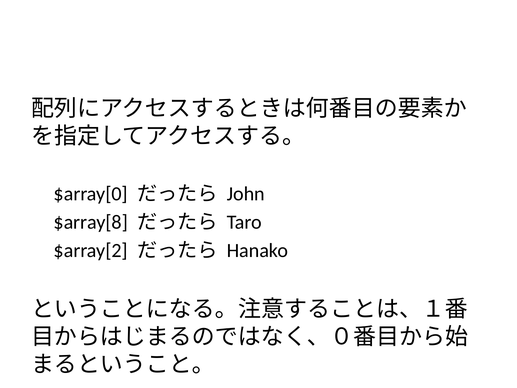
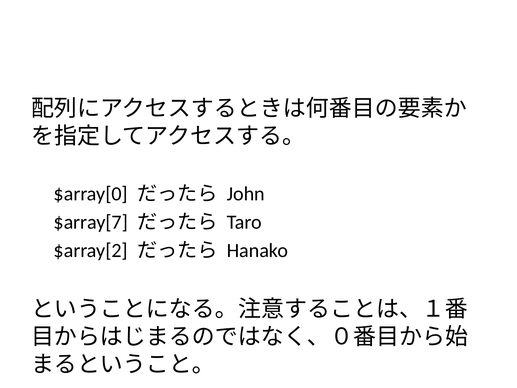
$array[8: $array[8 -> $array[7
